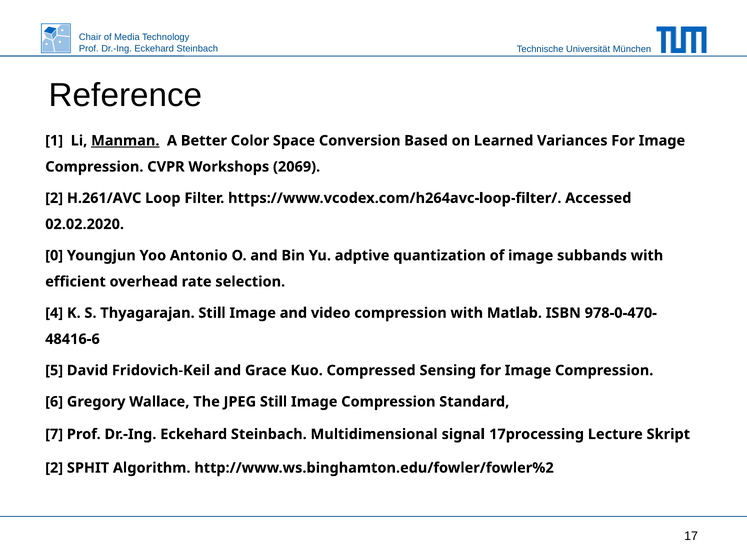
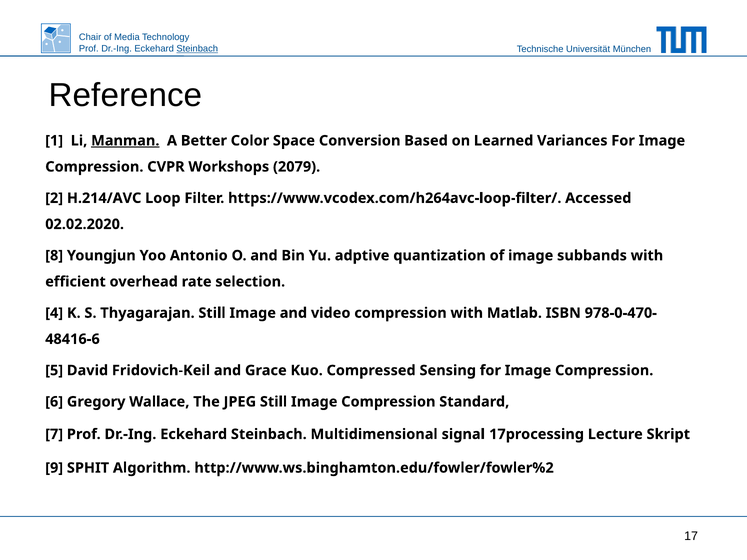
Steinbach at (197, 49) underline: none -> present
2069: 2069 -> 2079
H.261/AVC: H.261/AVC -> H.214/AVC
0: 0 -> 8
2 at (54, 468): 2 -> 9
